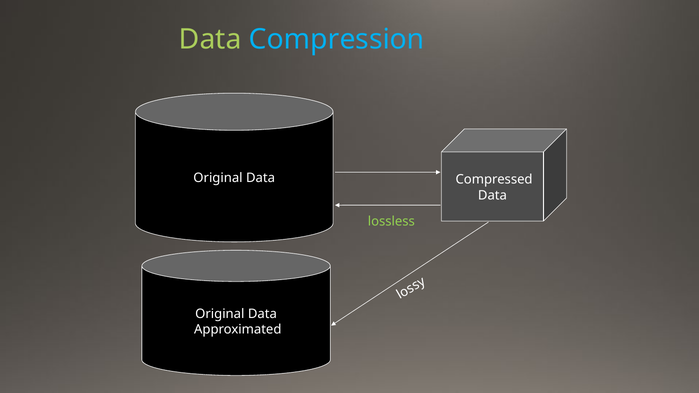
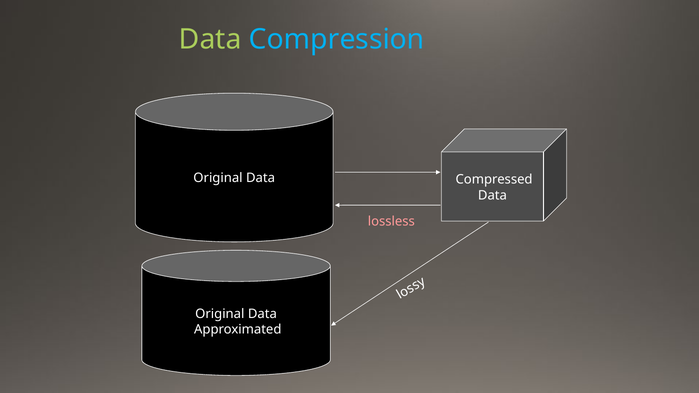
lossless colour: light green -> pink
